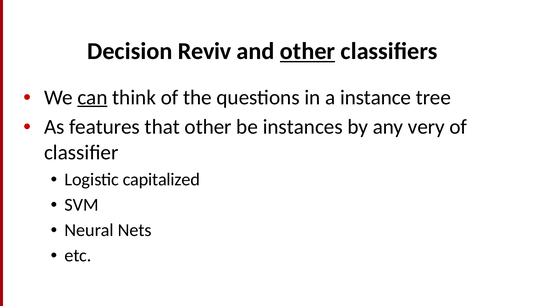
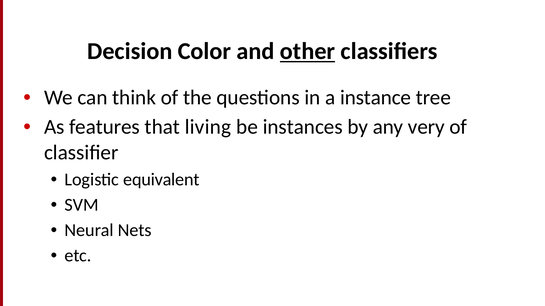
Reviv: Reviv -> Color
can underline: present -> none
that other: other -> living
capitalized: capitalized -> equivalent
